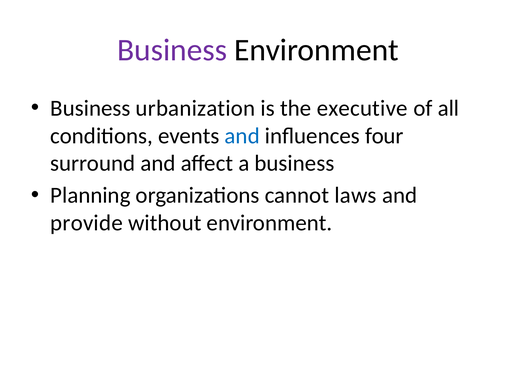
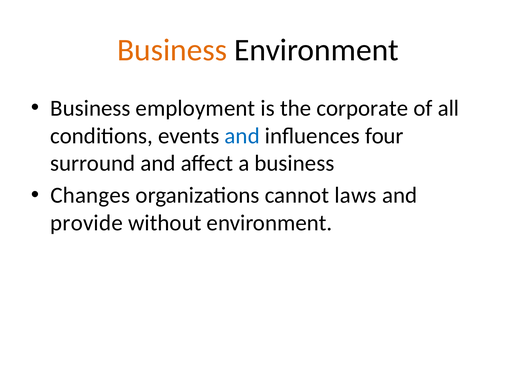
Business at (172, 50) colour: purple -> orange
urbanization: urbanization -> employment
executive: executive -> corporate
Planning: Planning -> Changes
